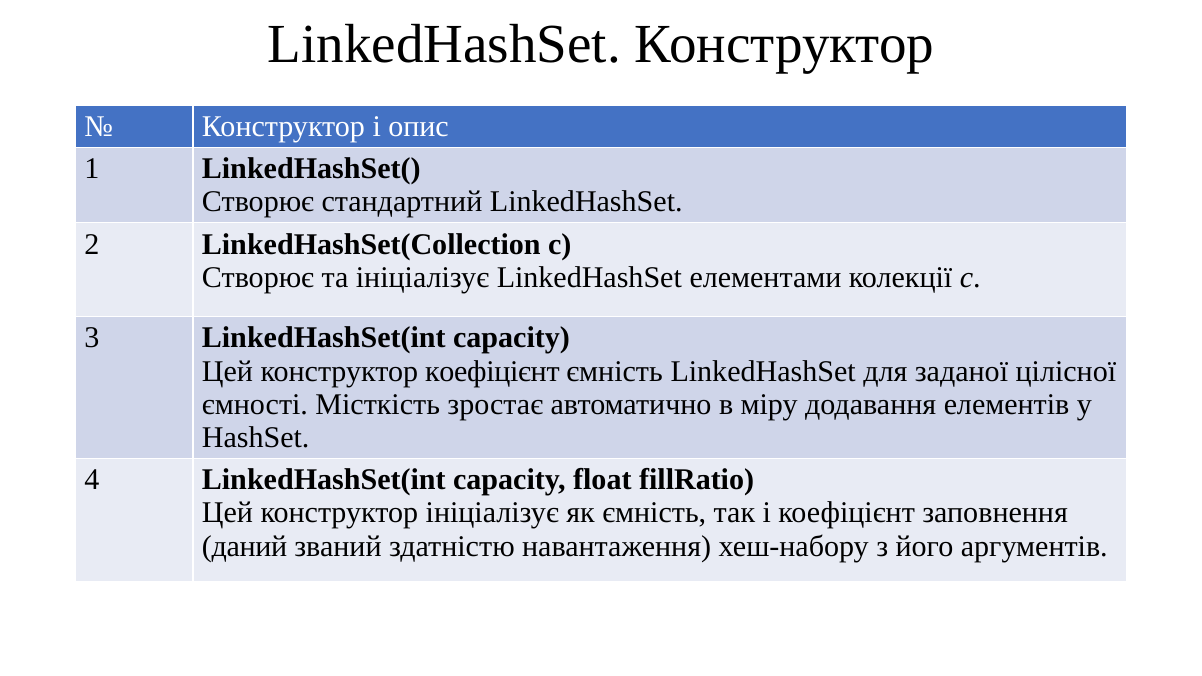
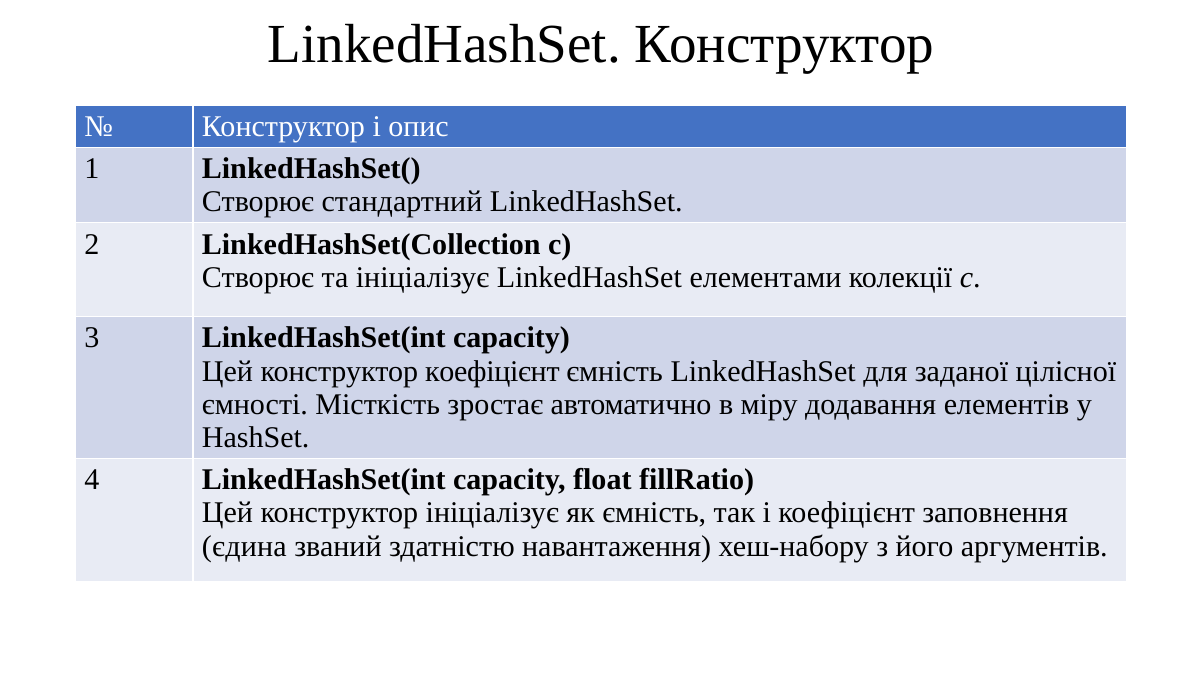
даний: даний -> єдина
